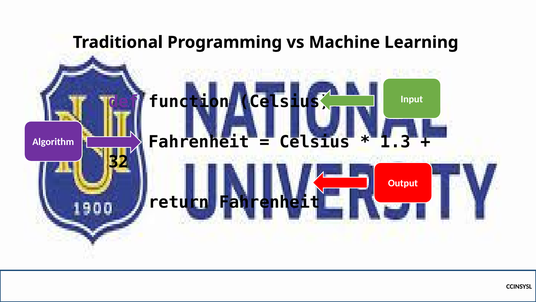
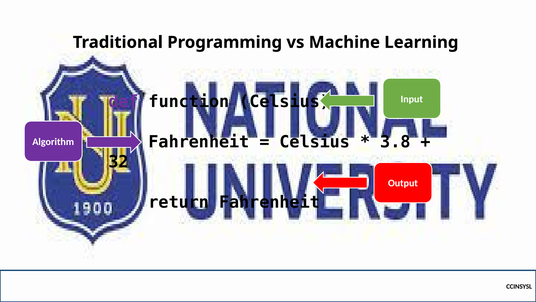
1.3: 1.3 -> 3.8
